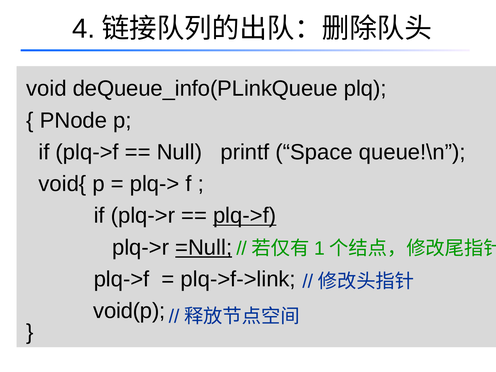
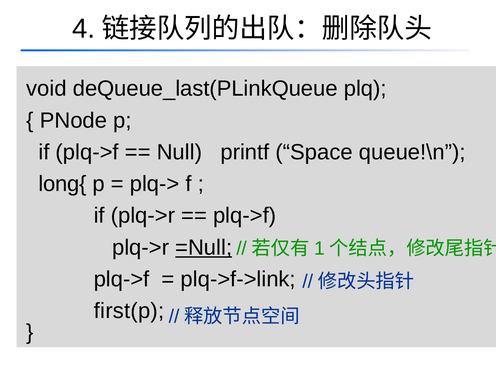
deQueue_info(PLinkQueue: deQueue_info(PLinkQueue -> deQueue_last(PLinkQueue
void{: void{ -> long{
plq->f at (245, 216) underline: present -> none
void(p: void(p -> first(p
